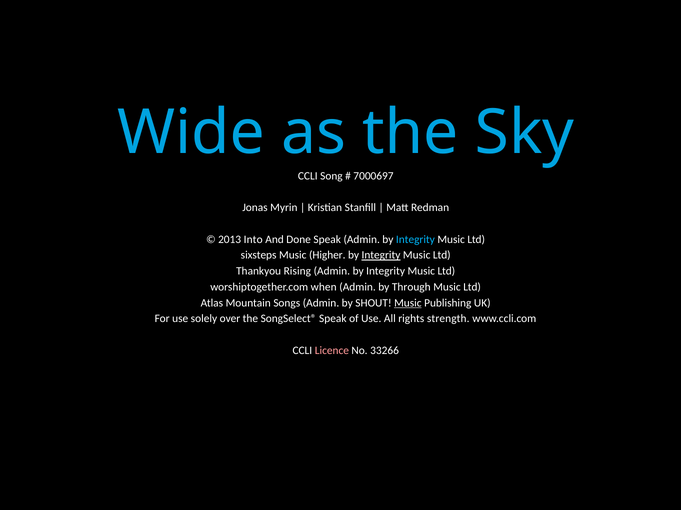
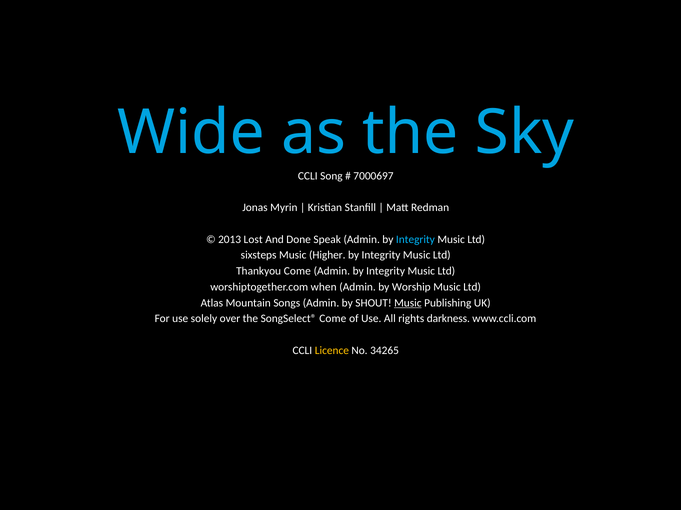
Into: Into -> Lost
Integrity at (381, 256) underline: present -> none
Thankyou Rising: Rising -> Come
Through: Through -> Worship
SongSelect® Speak: Speak -> Come
strength: strength -> darkness
Licence colour: pink -> yellow
33266: 33266 -> 34265
